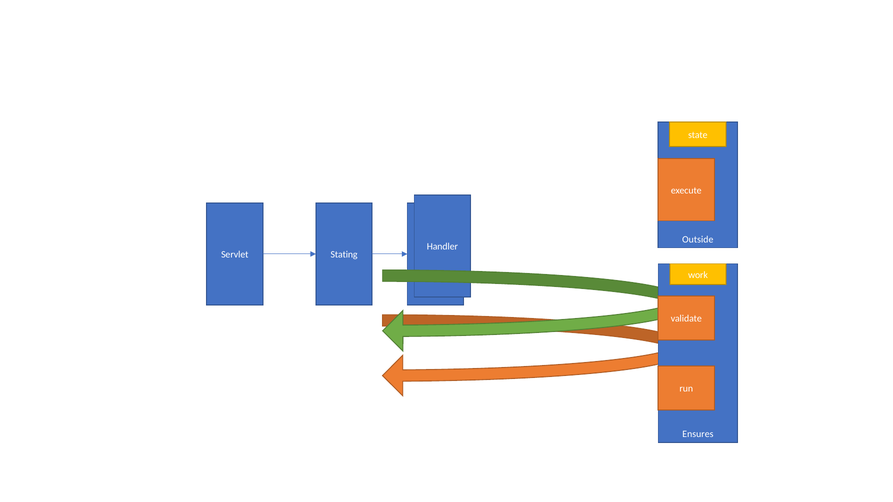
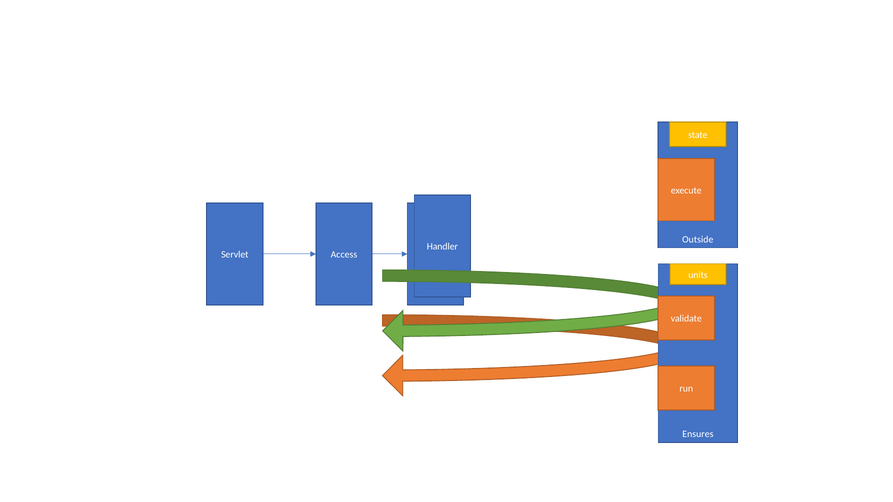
Stating: Stating -> Access
work: work -> units
